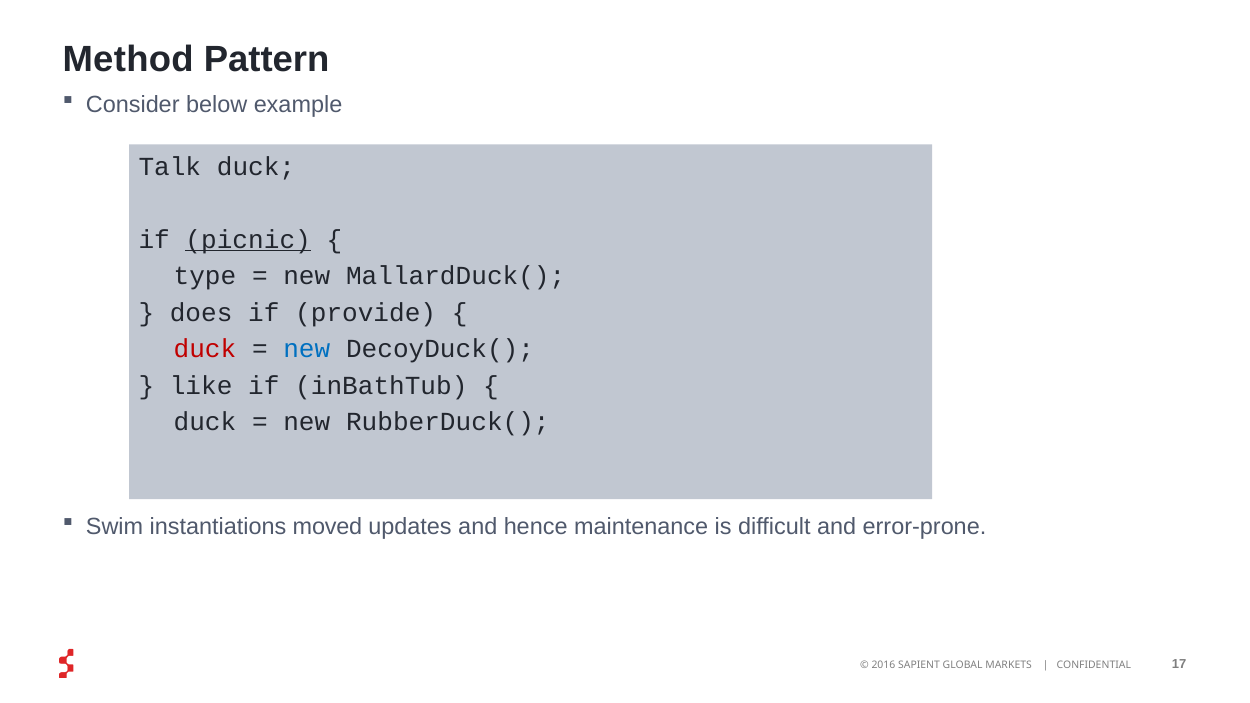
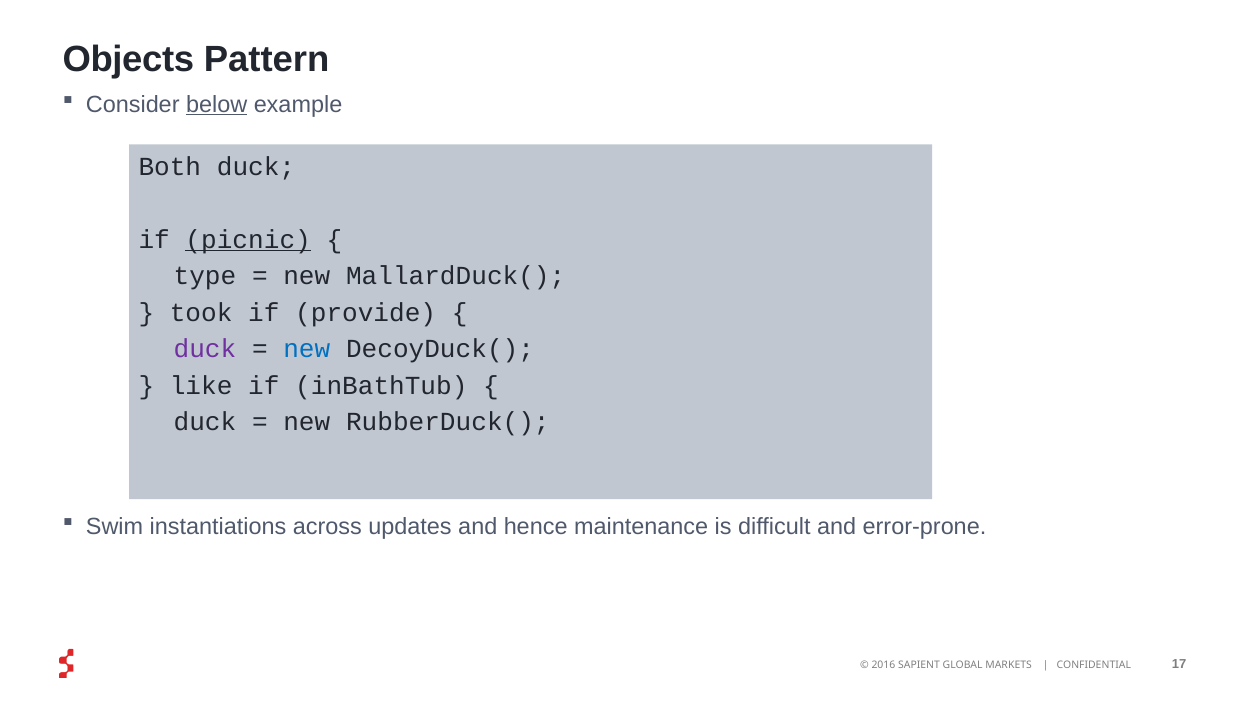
Method: Method -> Objects
below underline: none -> present
Talk: Talk -> Both
does: does -> took
duck at (205, 349) colour: red -> purple
moved: moved -> across
